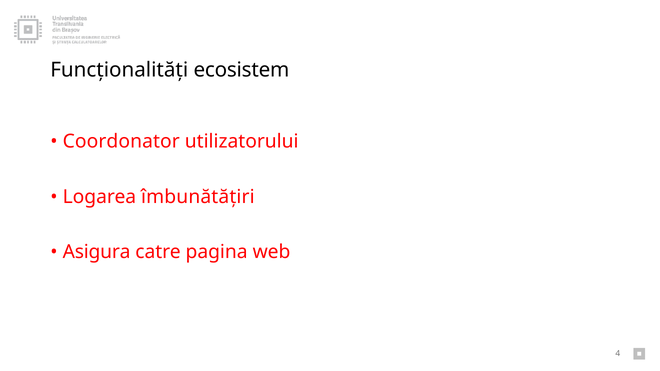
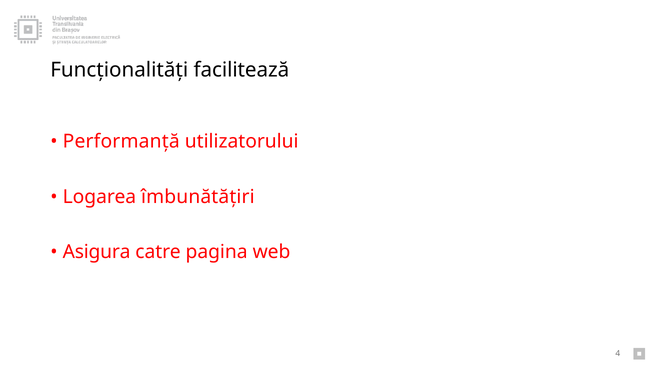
ecosistem: ecosistem -> facilitează
Coordonator: Coordonator -> Performanță
